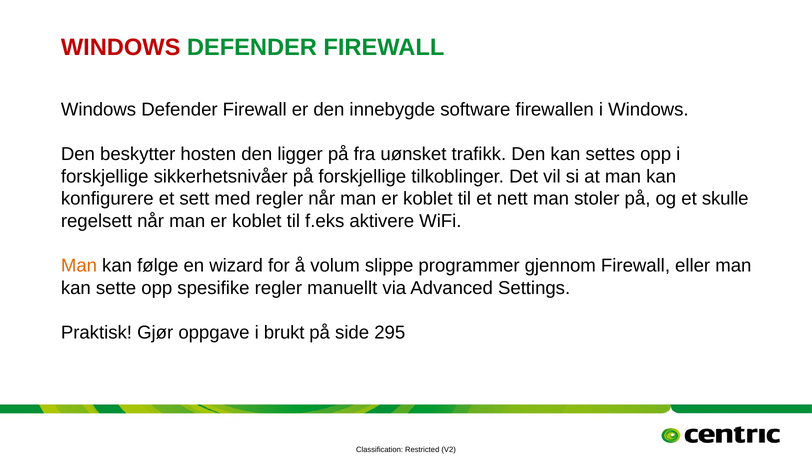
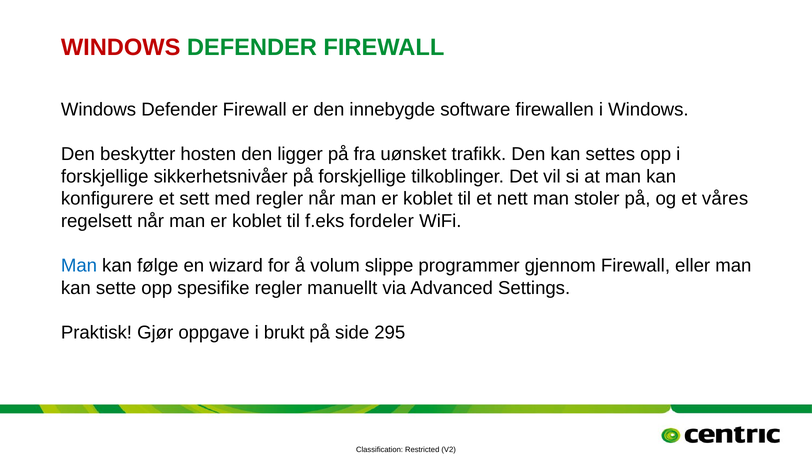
skulle: skulle -> våres
aktivere: aktivere -> fordeler
Man at (79, 266) colour: orange -> blue
